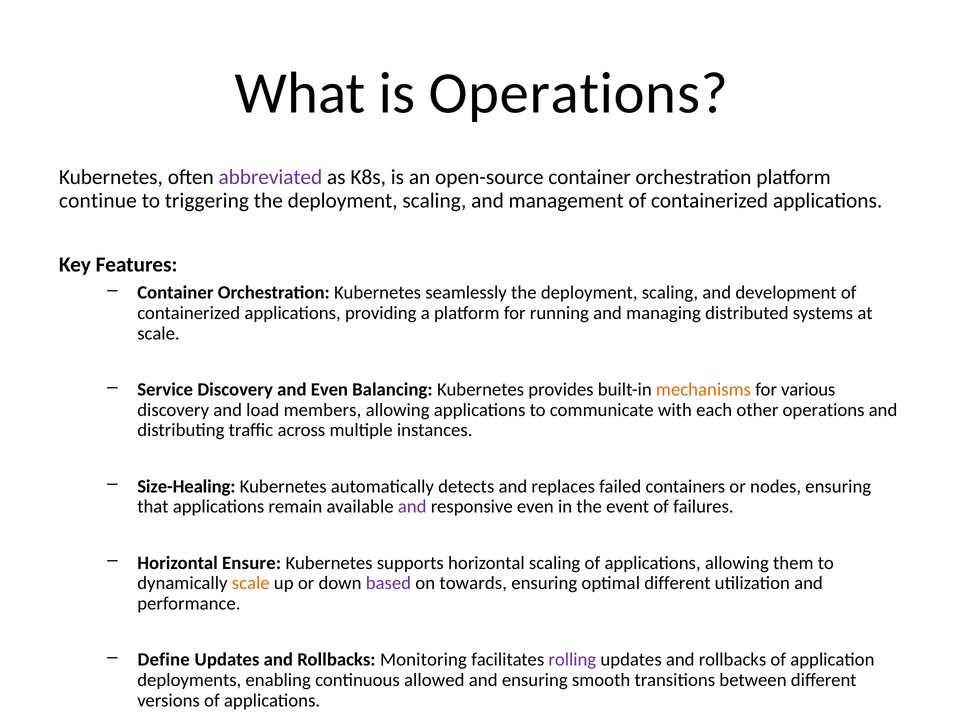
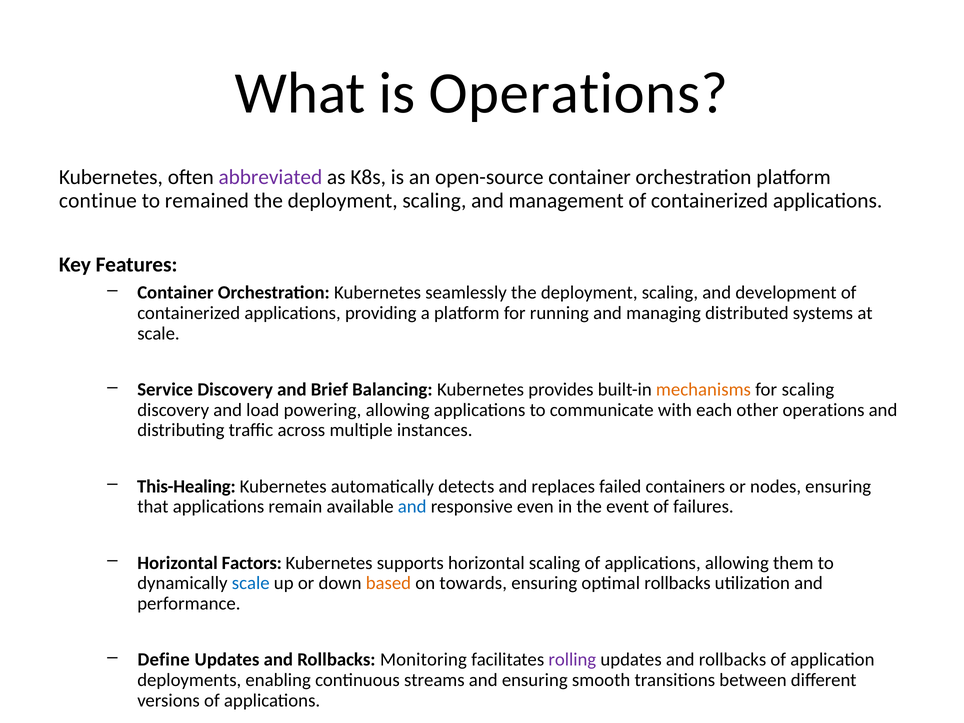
triggering: triggering -> remained
and Even: Even -> Brief
for various: various -> scaling
members: members -> powering
Size-Healing: Size-Healing -> This-Healing
and at (412, 507) colour: purple -> blue
Ensure: Ensure -> Factors
scale at (251, 583) colour: orange -> blue
based colour: purple -> orange
optimal different: different -> rollbacks
allowed: allowed -> streams
